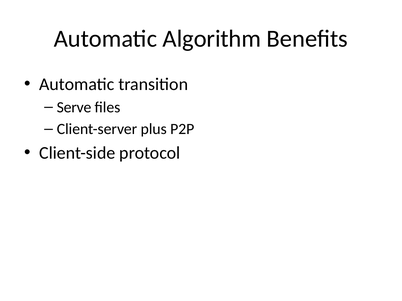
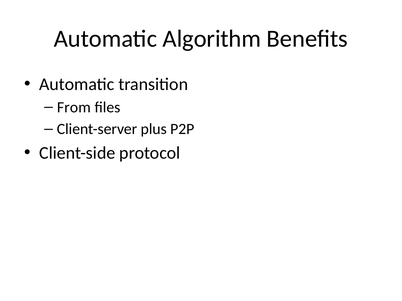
Serve: Serve -> From
